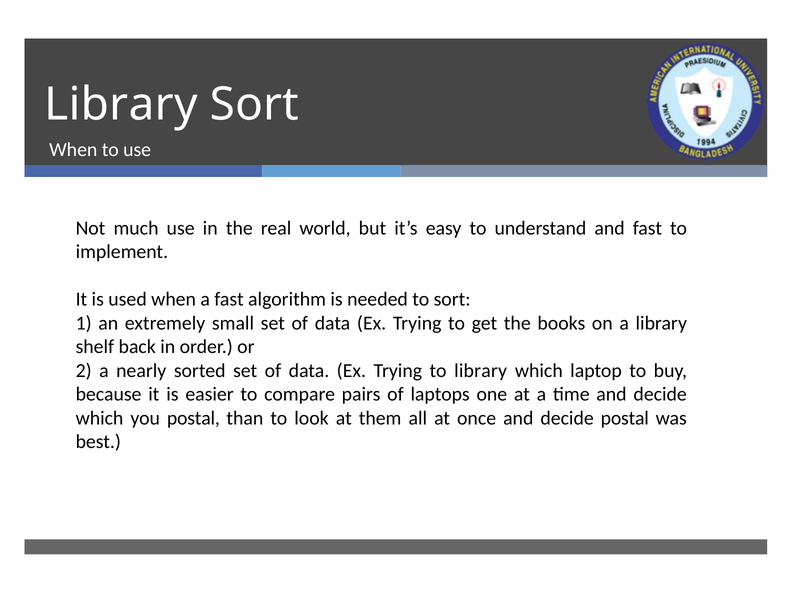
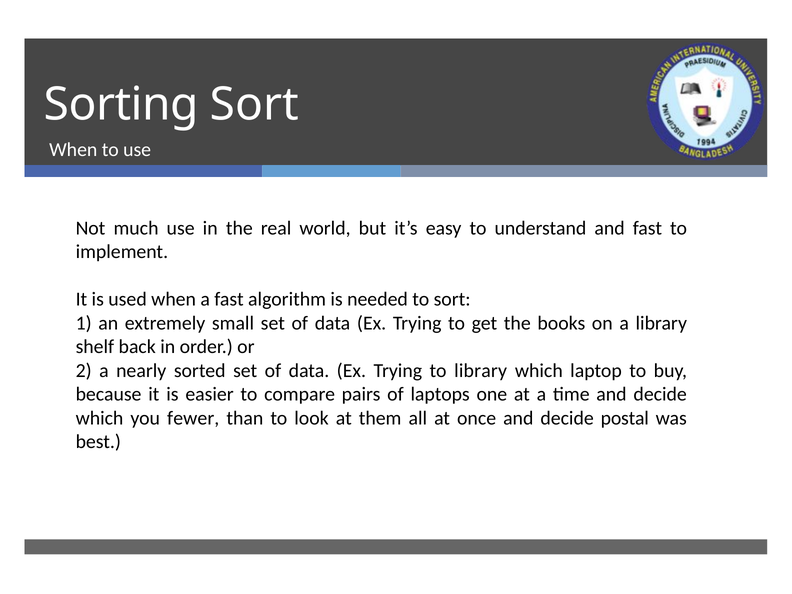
Library at (121, 105): Library -> Sorting
you postal: postal -> fewer
